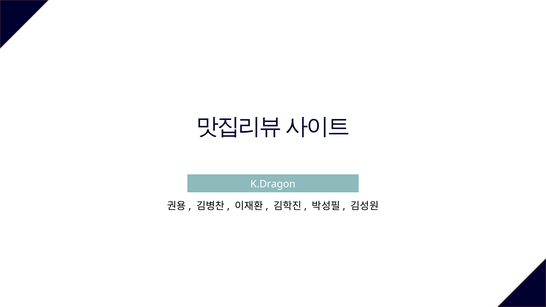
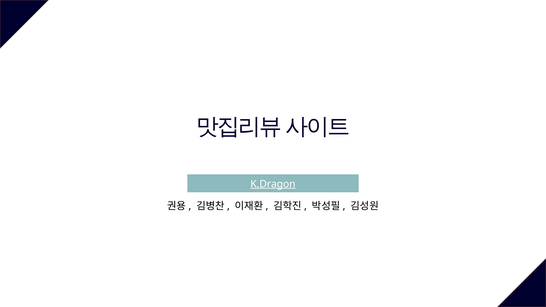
K.Dragon underline: none -> present
